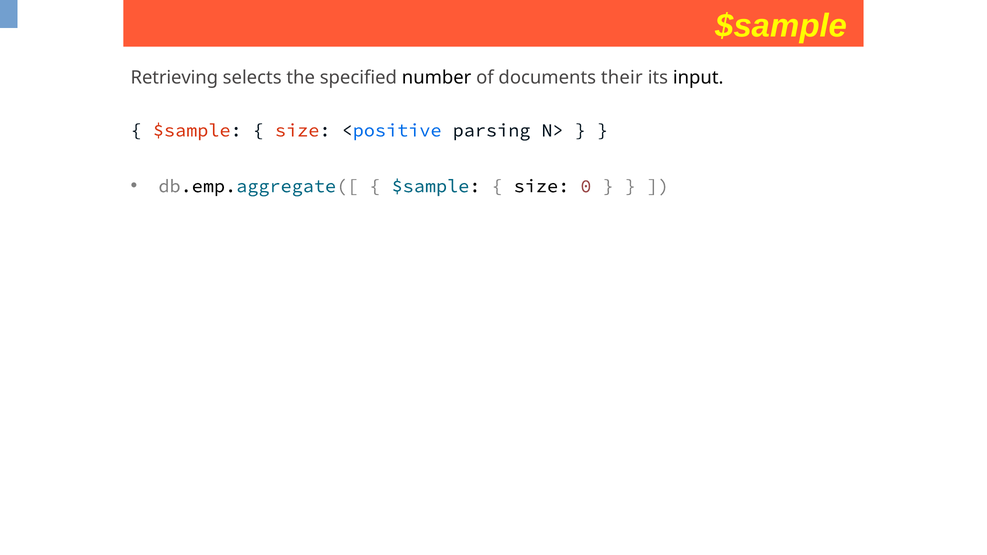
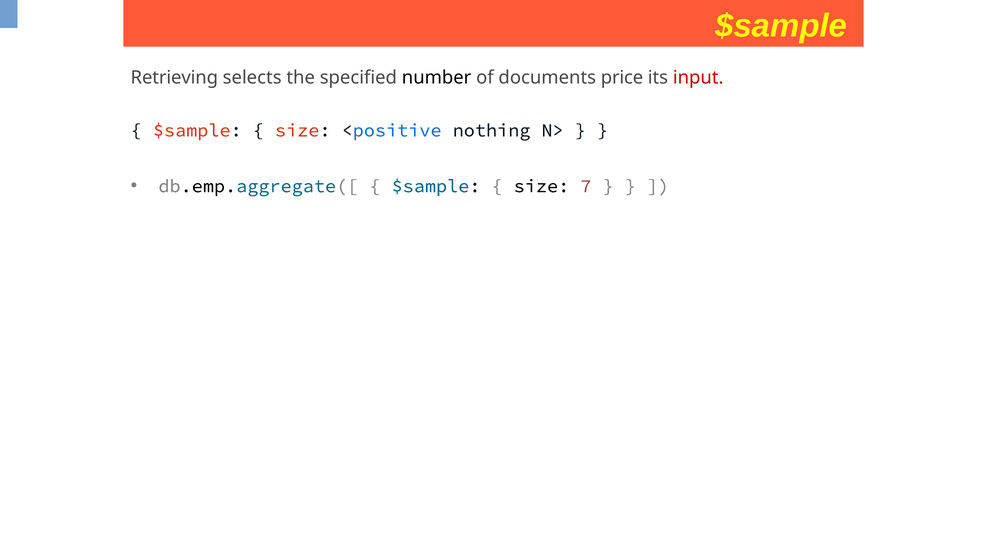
their: their -> price
input colour: black -> red
parsing: parsing -> nothing
0: 0 -> 7
